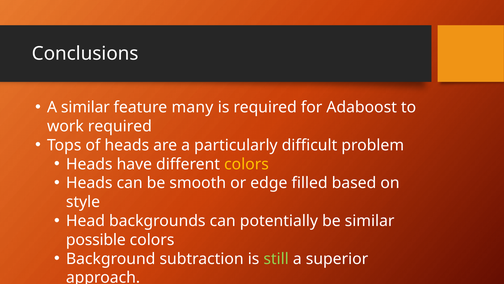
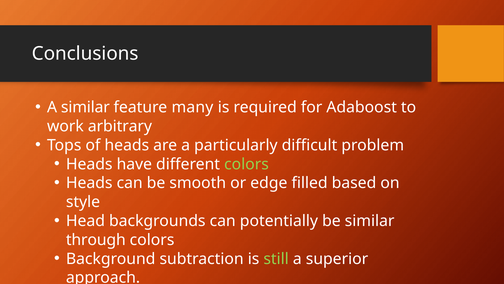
work required: required -> arbitrary
colors at (246, 164) colour: yellow -> light green
possible: possible -> through
